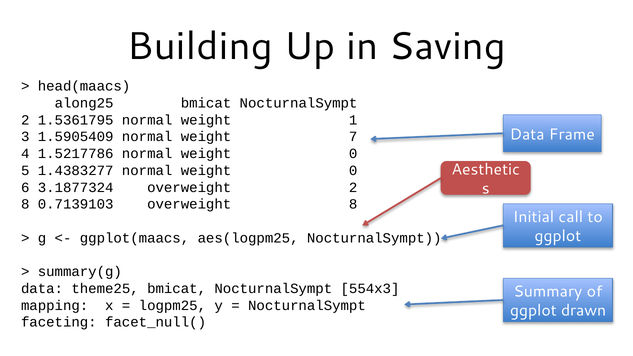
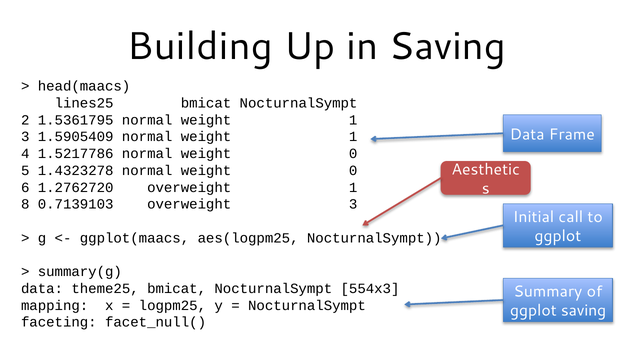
along25: along25 -> lines25
1.5905409 normal weight 7: 7 -> 1
1.4383277: 1.4383277 -> 1.4323278
3.1877324: 3.1877324 -> 1.2762720
overweight 2: 2 -> 1
overweight 8: 8 -> 3
ggplot drawn: drawn -> saving
